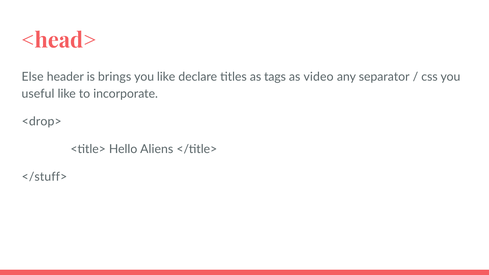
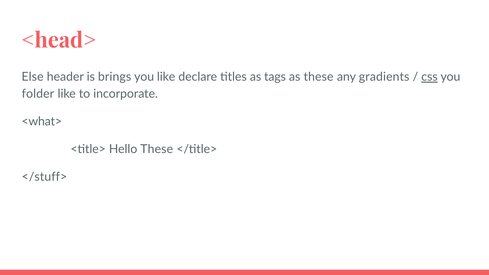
as video: video -> these
separator: separator -> gradients
css underline: none -> present
useful: useful -> folder
<drop>: <drop> -> <what>
Hello Aliens: Aliens -> These
